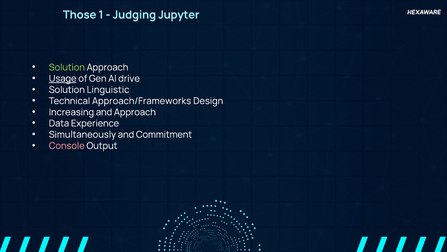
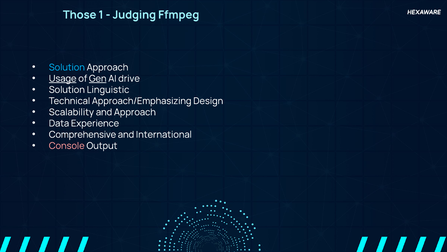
Jupyter: Jupyter -> Ffmpeg
Solution at (67, 67) colour: light green -> light blue
Gen underline: none -> present
Approach/Frameworks: Approach/Frameworks -> Approach/Emphasizing
Increasing: Increasing -> Scalability
Simultaneously: Simultaneously -> Comprehensive
Commitment: Commitment -> International
